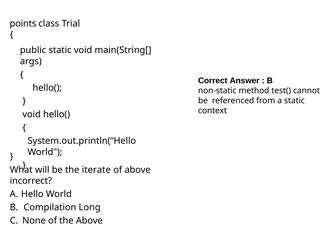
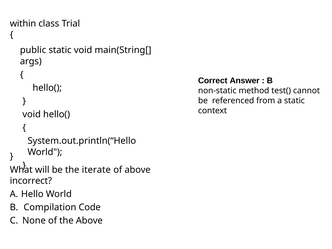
points: points -> within
Long: Long -> Code
